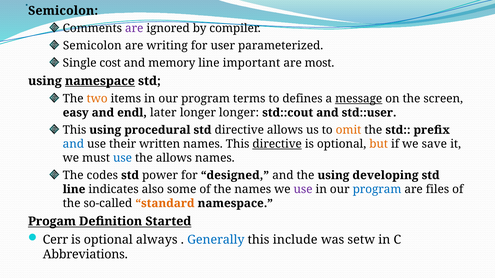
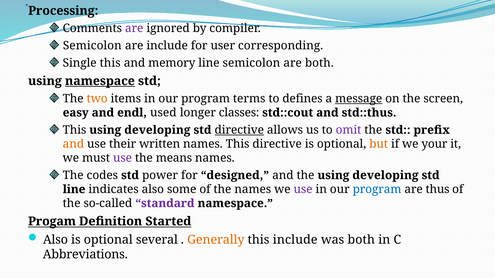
Semicolon at (63, 11): Semicolon -> Processing
are writing: writing -> include
parameterized: parameterized -> corresponding
Single cost: cost -> this
line important: important -> semicolon
are most: most -> both
later: later -> used
longer longer: longer -> classes
std::user: std::user -> std::thus
This using procedural: procedural -> developing
directive at (239, 130) underline: none -> present
omit colour: orange -> purple
and at (73, 144) colour: blue -> orange
directive at (277, 144) underline: present -> none
save: save -> your
use at (122, 158) colour: blue -> purple
the allows: allows -> means
files: files -> thus
standard colour: orange -> purple
Cerr at (55, 240): Cerr -> Also
always: always -> several
Generally colour: blue -> orange
was setw: setw -> both
